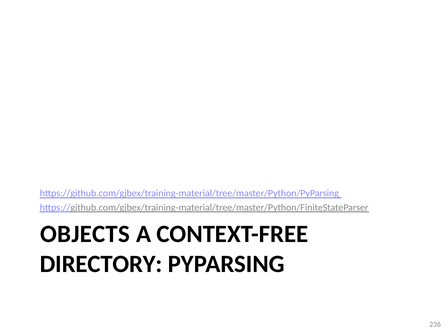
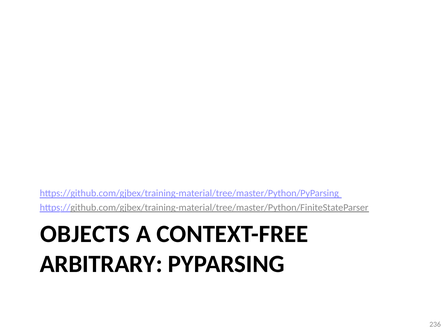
DIRECTORY: DIRECTORY -> ARBITRARY
